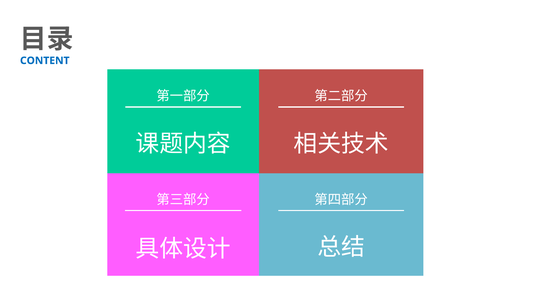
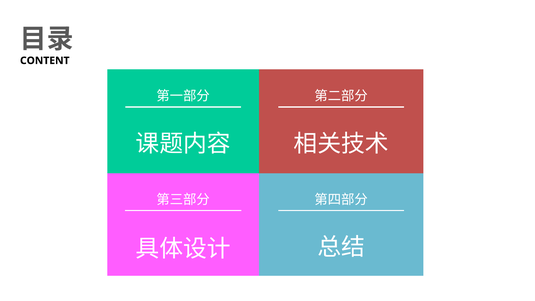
CONTENT colour: blue -> black
